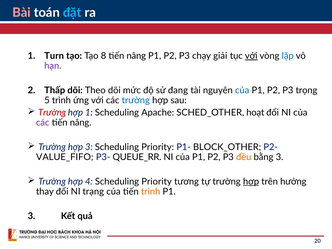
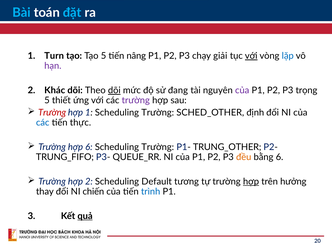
Bài colour: pink -> light blue
Tạo 8: 8 -> 5
Thấp: Thấp -> Khác
dõi at (114, 90) underline: none -> present
của at (242, 90) colour: blue -> purple
5 trình: trình -> thiết
trường at (136, 100) colour: blue -> purple
1 Scheduling Apache: Apache -> Trường
hoạt: hoạt -> định
các at (43, 123) colour: purple -> blue
nâng at (81, 123): nâng -> thực
hợp 3: 3 -> 6
Priority at (158, 147): Priority -> Trường
BLOCK_OTHER: BLOCK_OTHER -> TRUNG_OTHER
VALUE_FIFO: VALUE_FIFO -> TRUNG_FIFO
bằng 3: 3 -> 6
hợp 4: 4 -> 2
Priority at (157, 182): Priority -> Default
trạng: trạng -> chiến
trình at (151, 192) colour: orange -> blue
quả underline: none -> present
